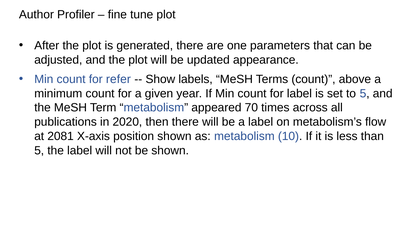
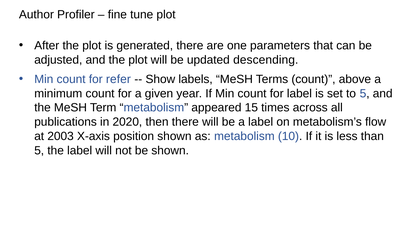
appearance: appearance -> descending
70: 70 -> 15
2081: 2081 -> 2003
